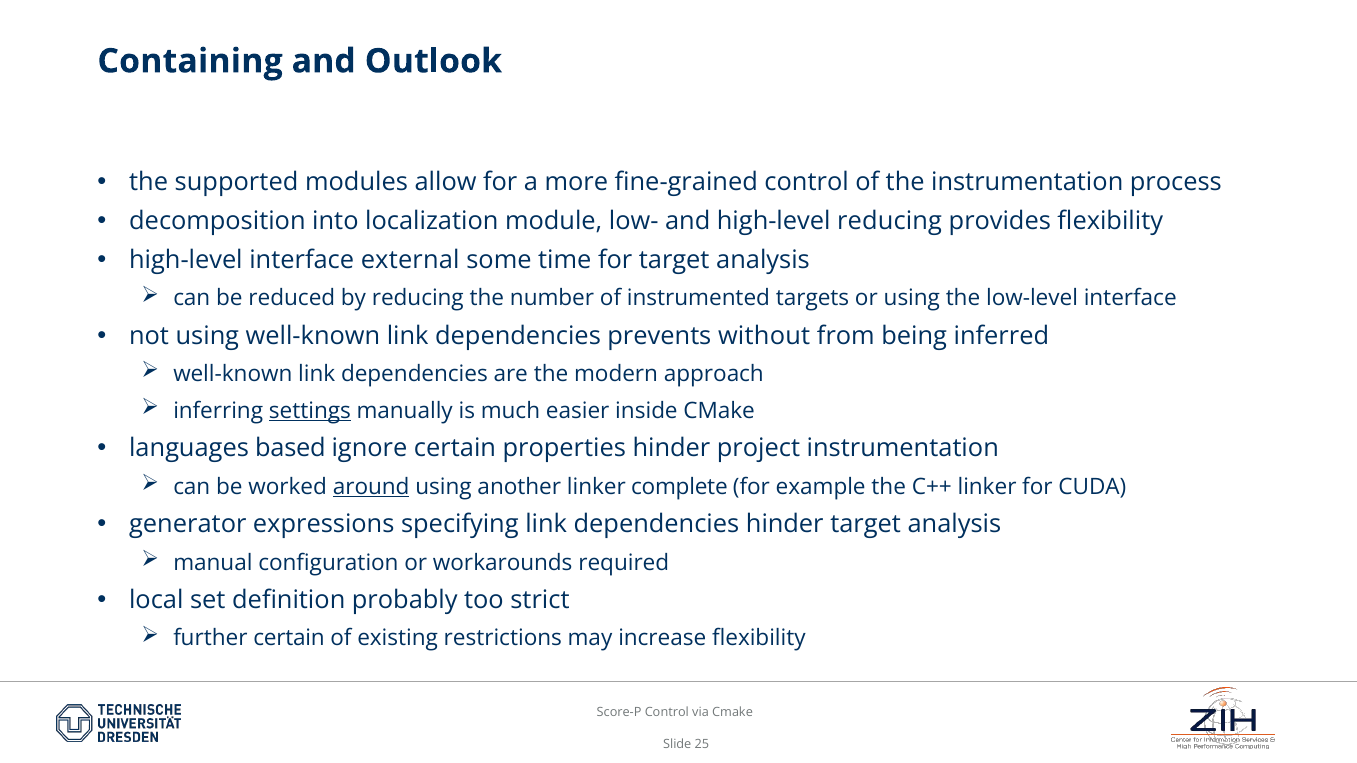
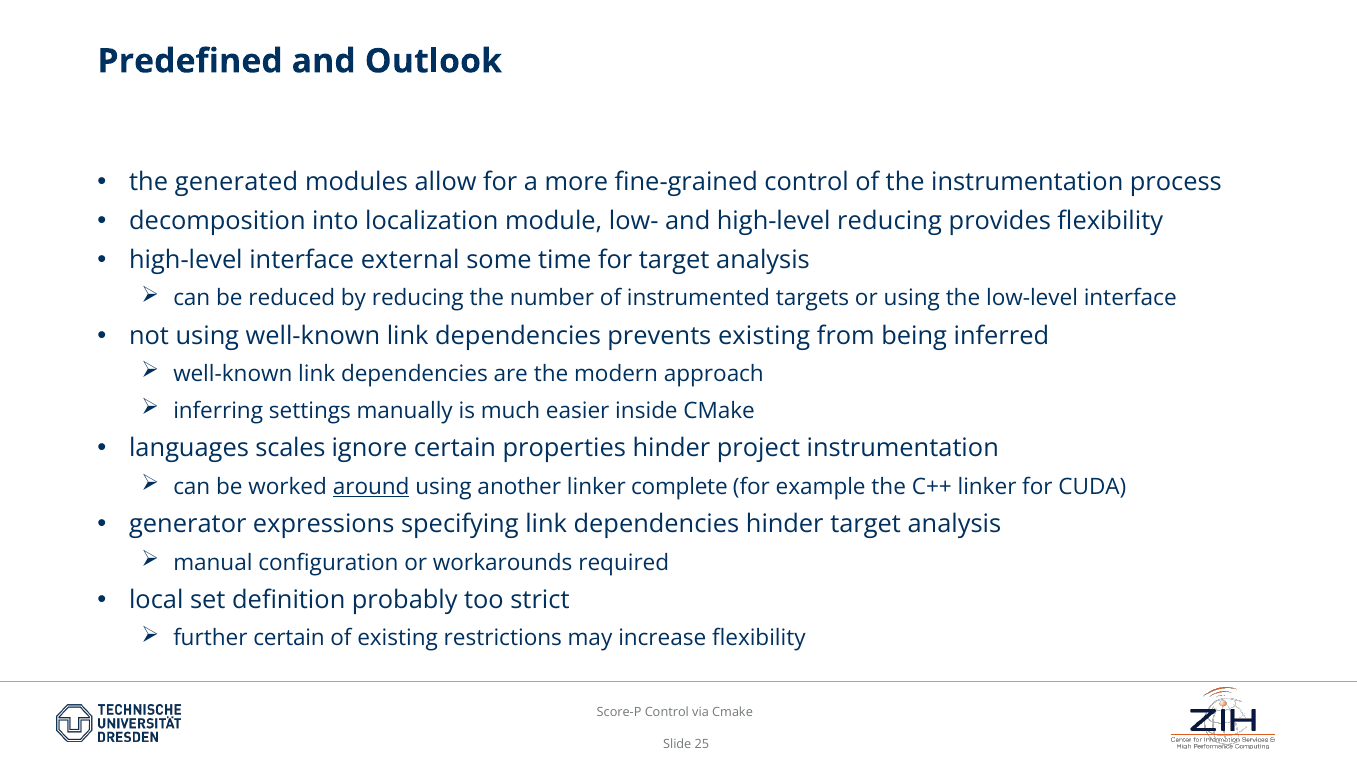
Containing: Containing -> Predefined
supported: supported -> generated
prevents without: without -> existing
settings underline: present -> none
based: based -> scales
